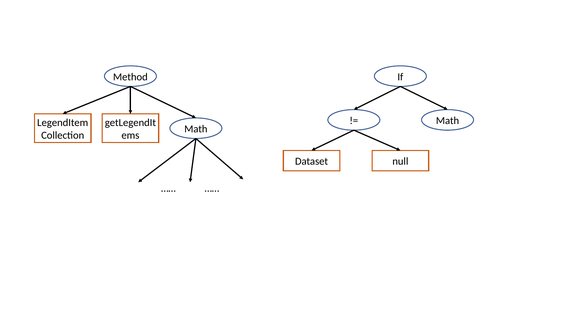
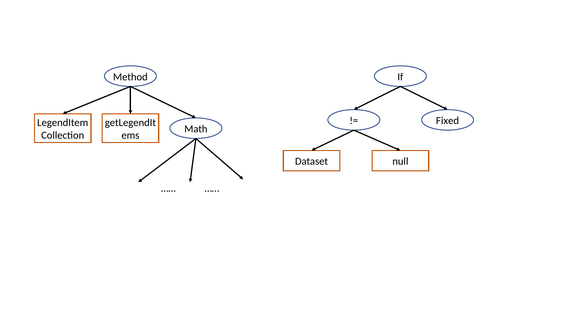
Math at (448, 120): Math -> Fixed
